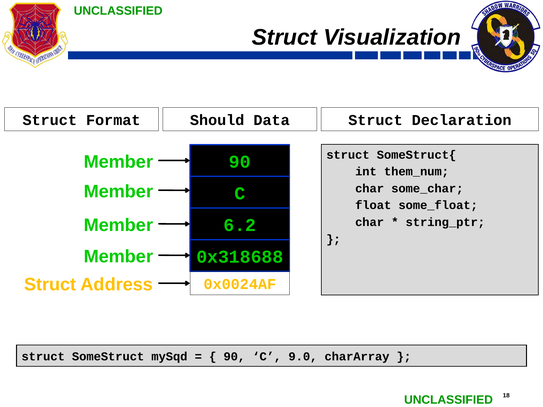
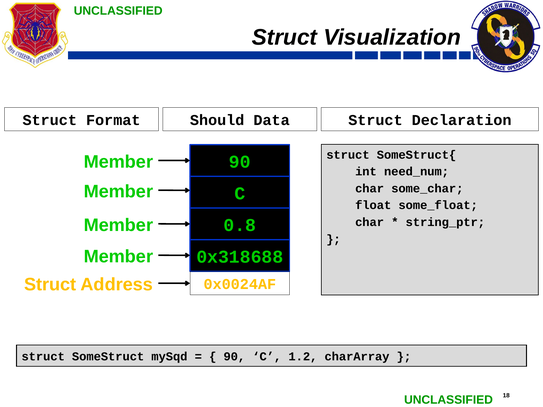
them_num: them_num -> need_num
6.2: 6.2 -> 0.8
9.0: 9.0 -> 1.2
